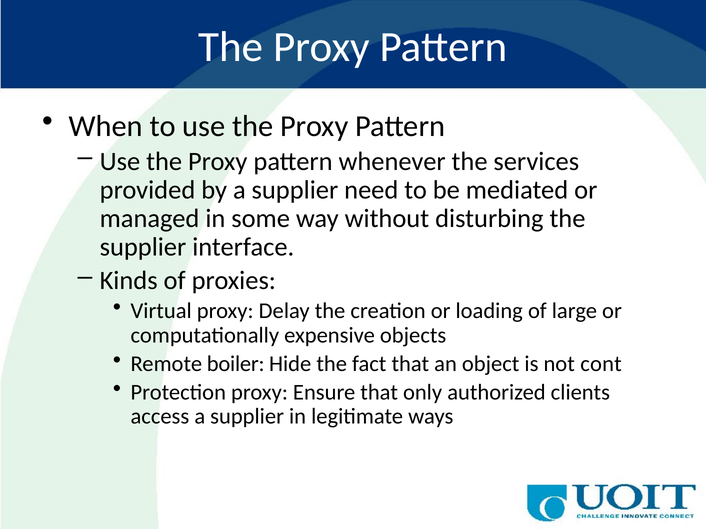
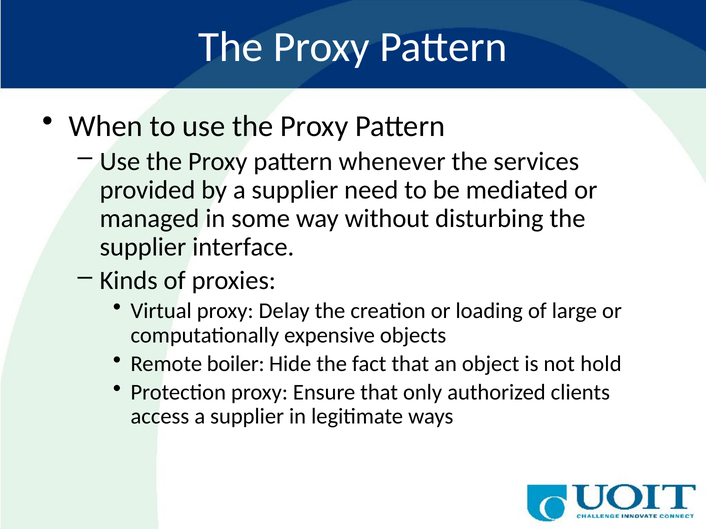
cont: cont -> hold
